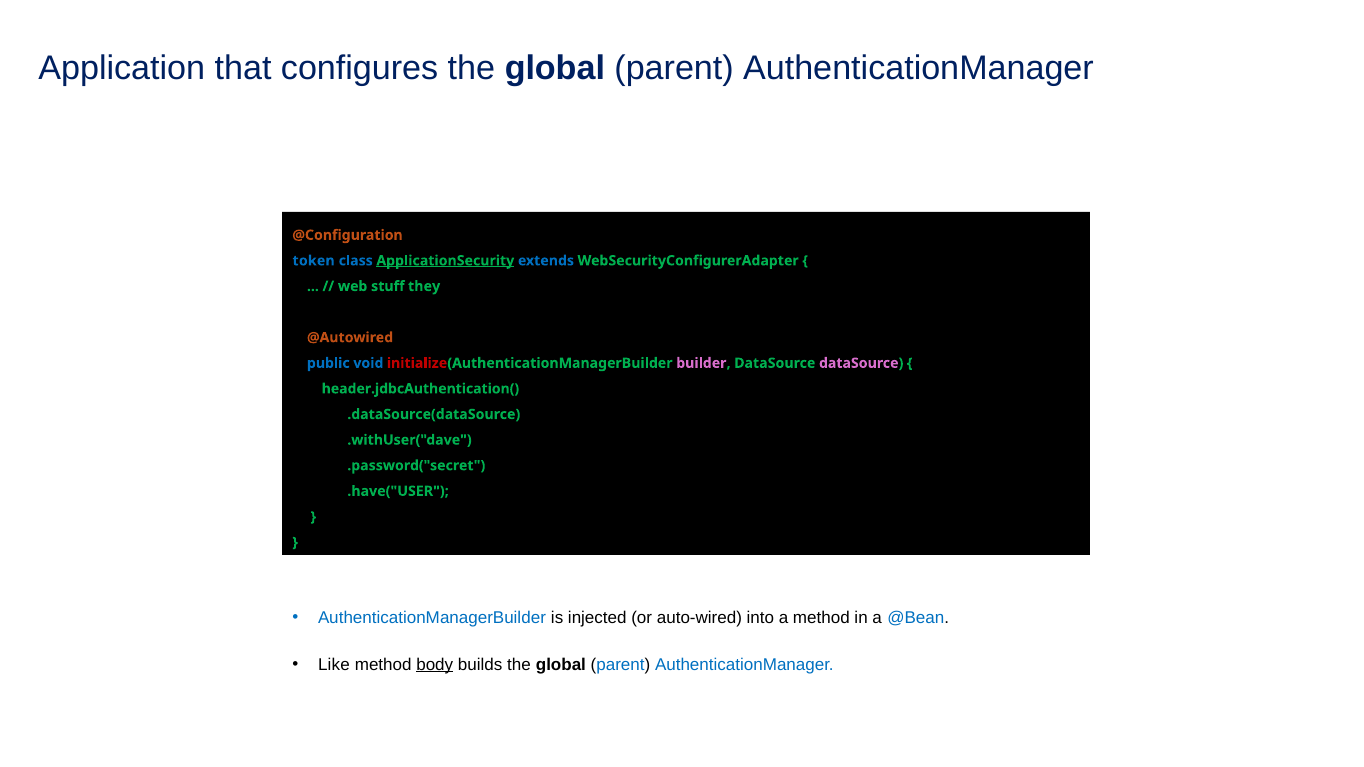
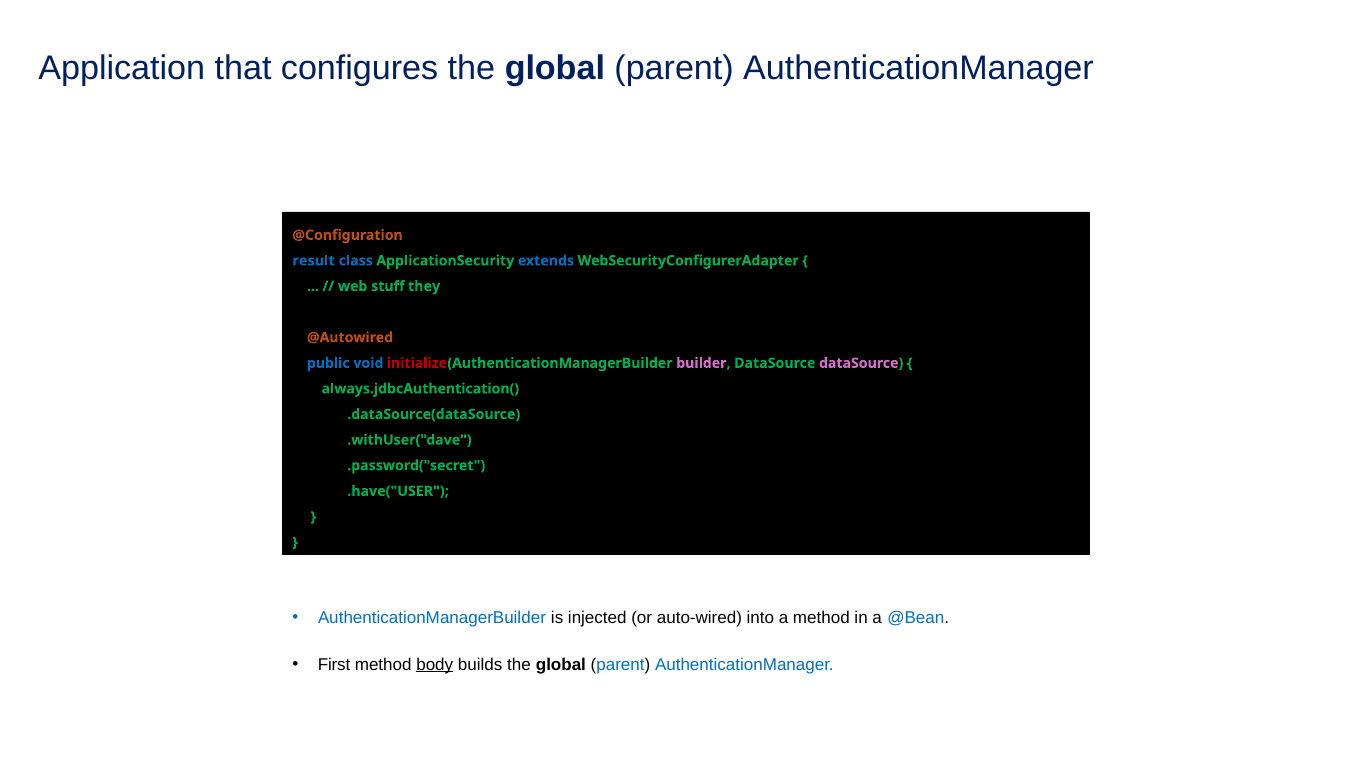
token: token -> result
ApplicationSecurity underline: present -> none
header.jdbcAuthentication(: header.jdbcAuthentication( -> always.jdbcAuthentication(
Like: Like -> First
